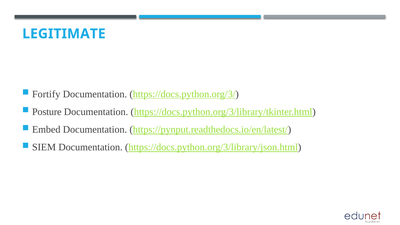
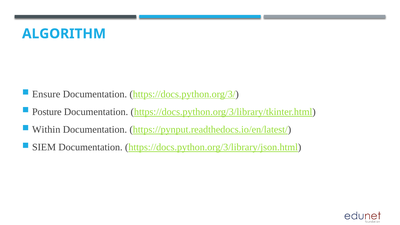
LEGITIMATE: LEGITIMATE -> ALGORITHM
Fortify: Fortify -> Ensure
Embed: Embed -> Within
